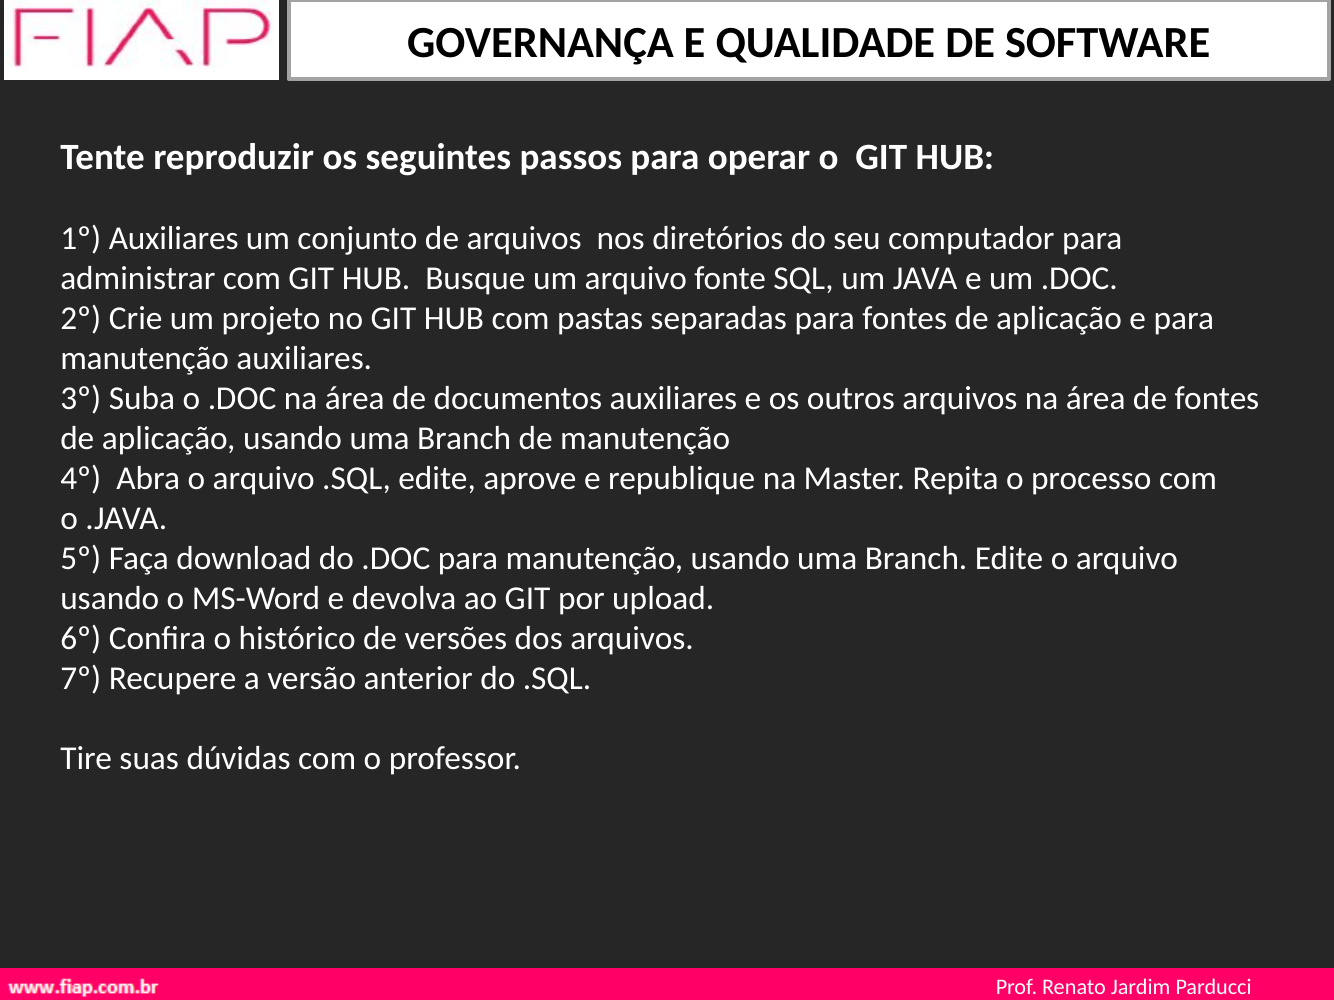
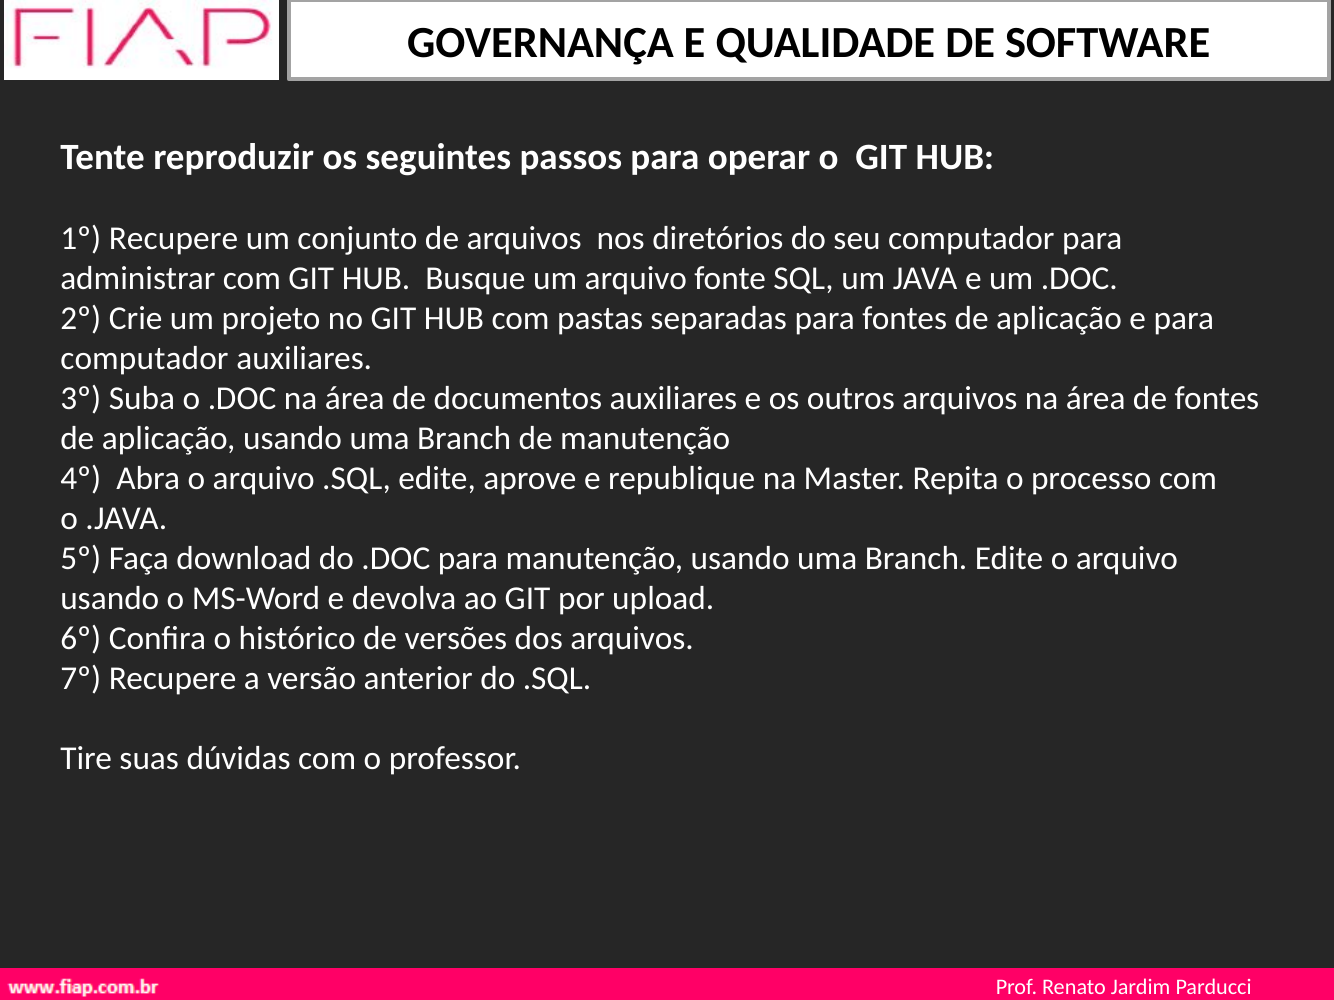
1º Auxiliares: Auxiliares -> Recupere
manutenção at (145, 359): manutenção -> computador
